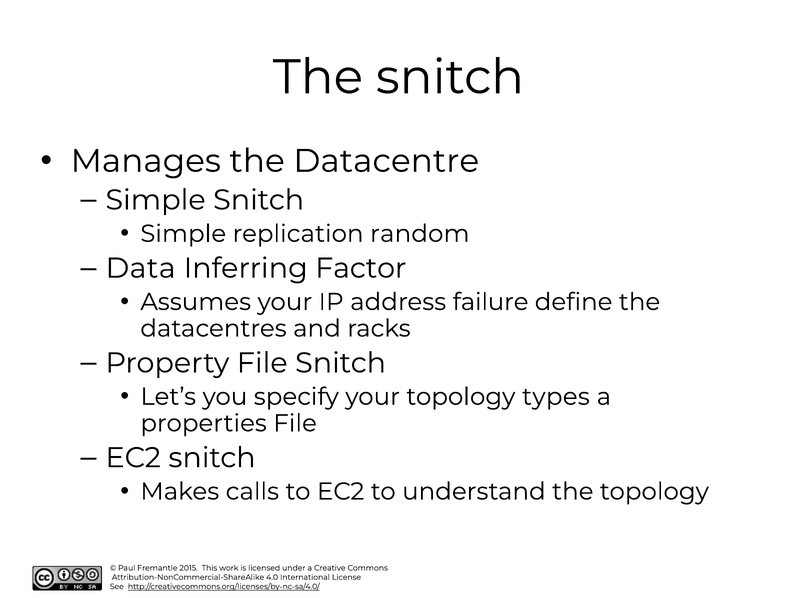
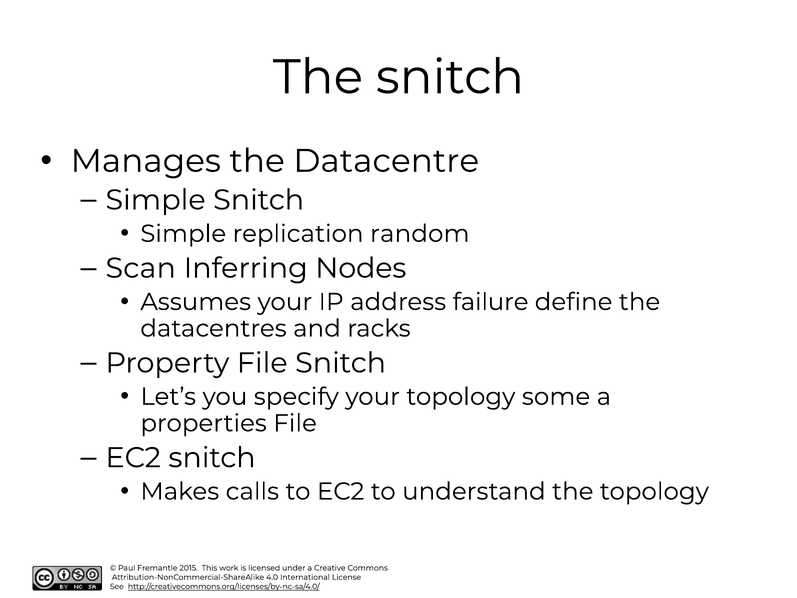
Data: Data -> Scan
Factor: Factor -> Nodes
types: types -> some
